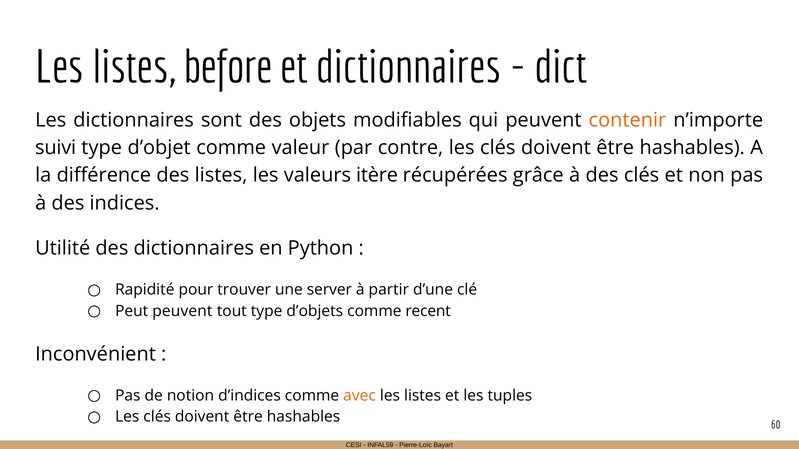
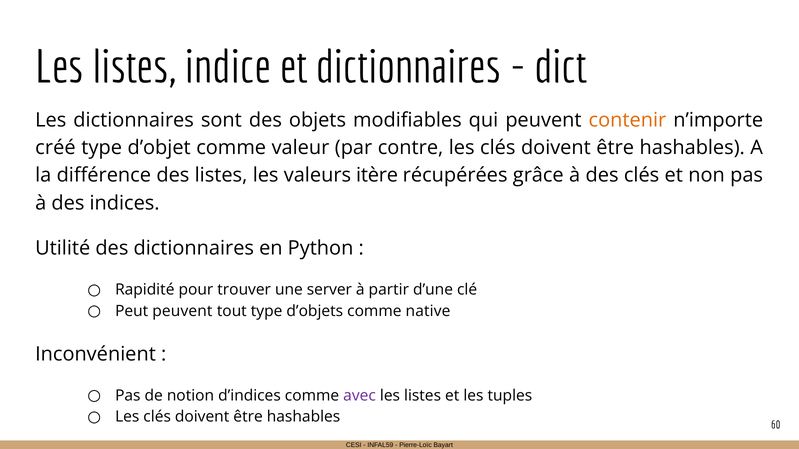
before: before -> indice
suivi: suivi -> créé
recent: recent -> native
avec colour: orange -> purple
